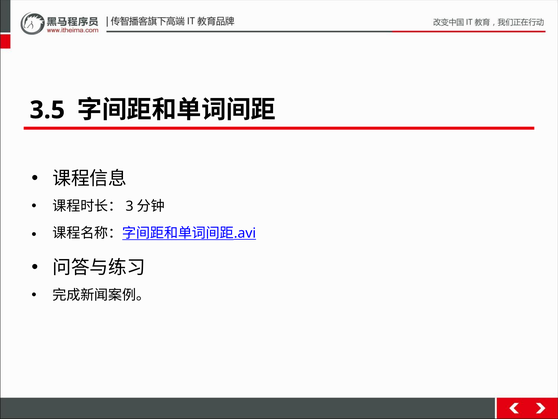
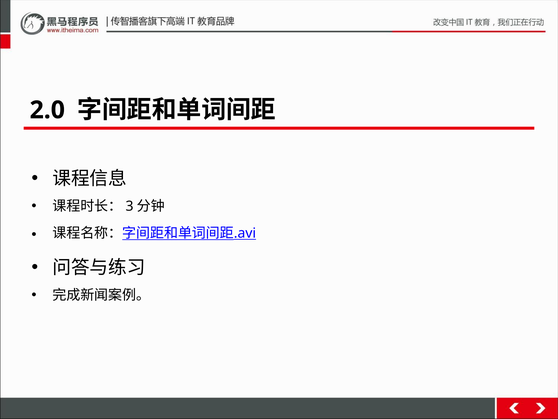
3.5: 3.5 -> 2.0
